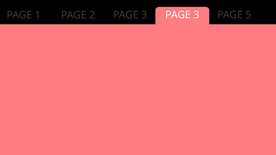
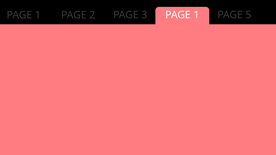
3 PAGE 3: 3 -> 1
